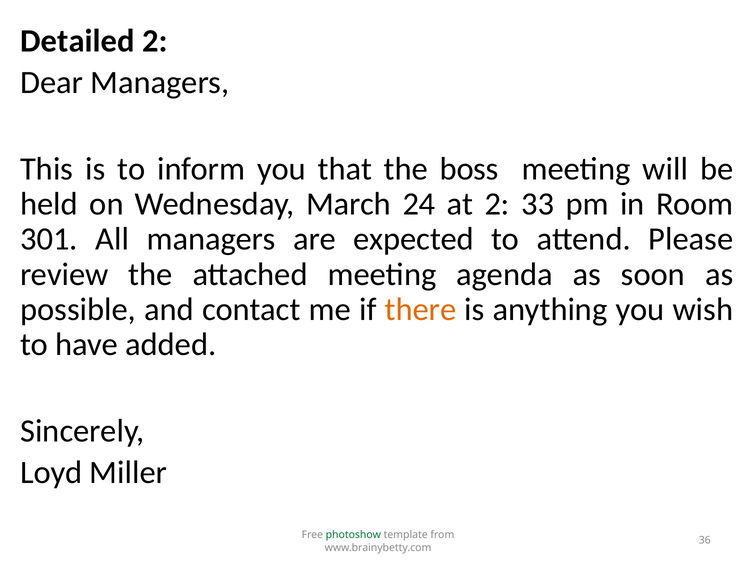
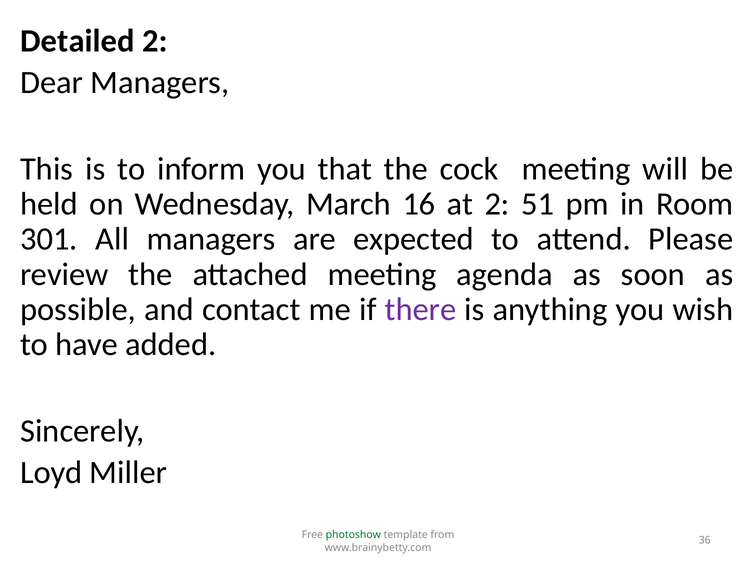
boss: boss -> cock
24: 24 -> 16
33: 33 -> 51
there colour: orange -> purple
